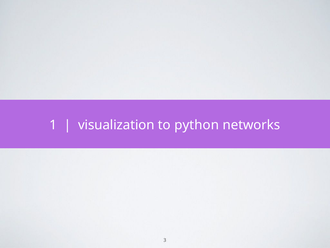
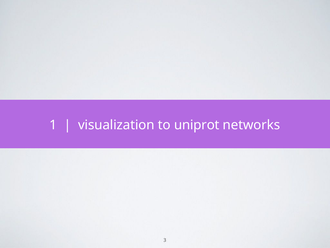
python: python -> uniprot
